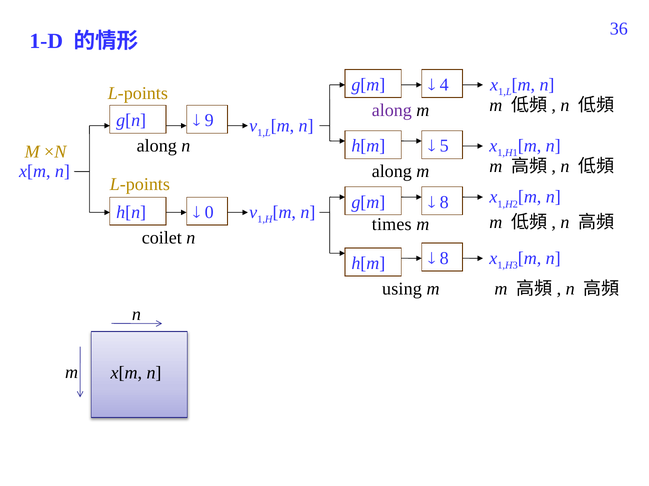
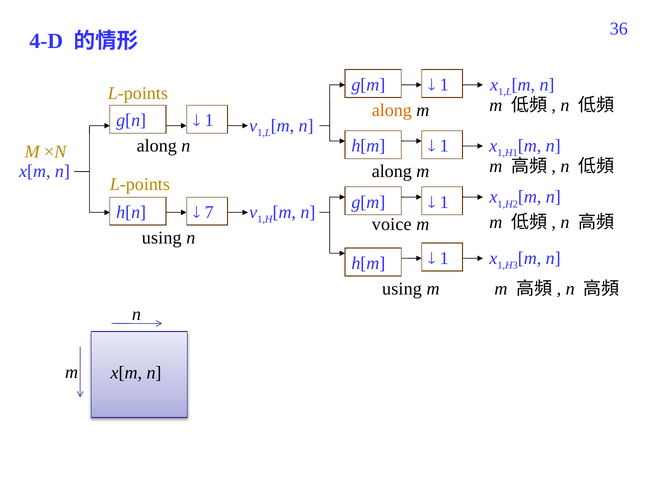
1-D: 1-D -> 4-D
4 at (444, 85): 4 -> 1
along at (392, 110) colour: purple -> orange
9 at (209, 121): 9 -> 1
5 at (444, 146): 5 -> 1
8 at (444, 202): 8 -> 1
0: 0 -> 7
times: times -> voice
coilet at (162, 238): coilet -> using
8 at (444, 259): 8 -> 1
